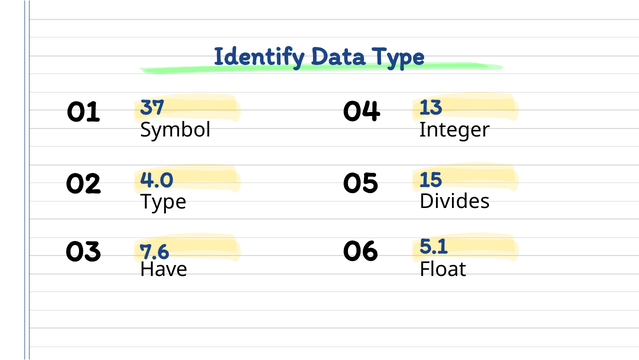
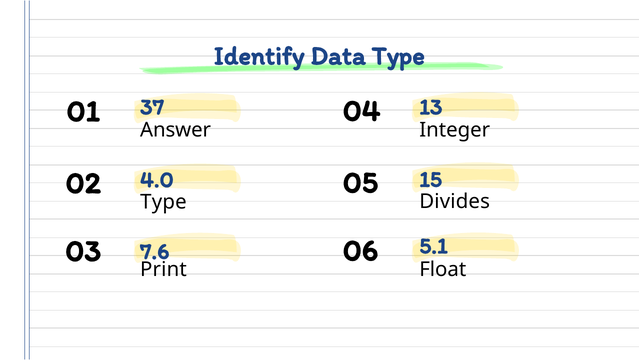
Symbol: Symbol -> Answer
Have: Have -> Print
